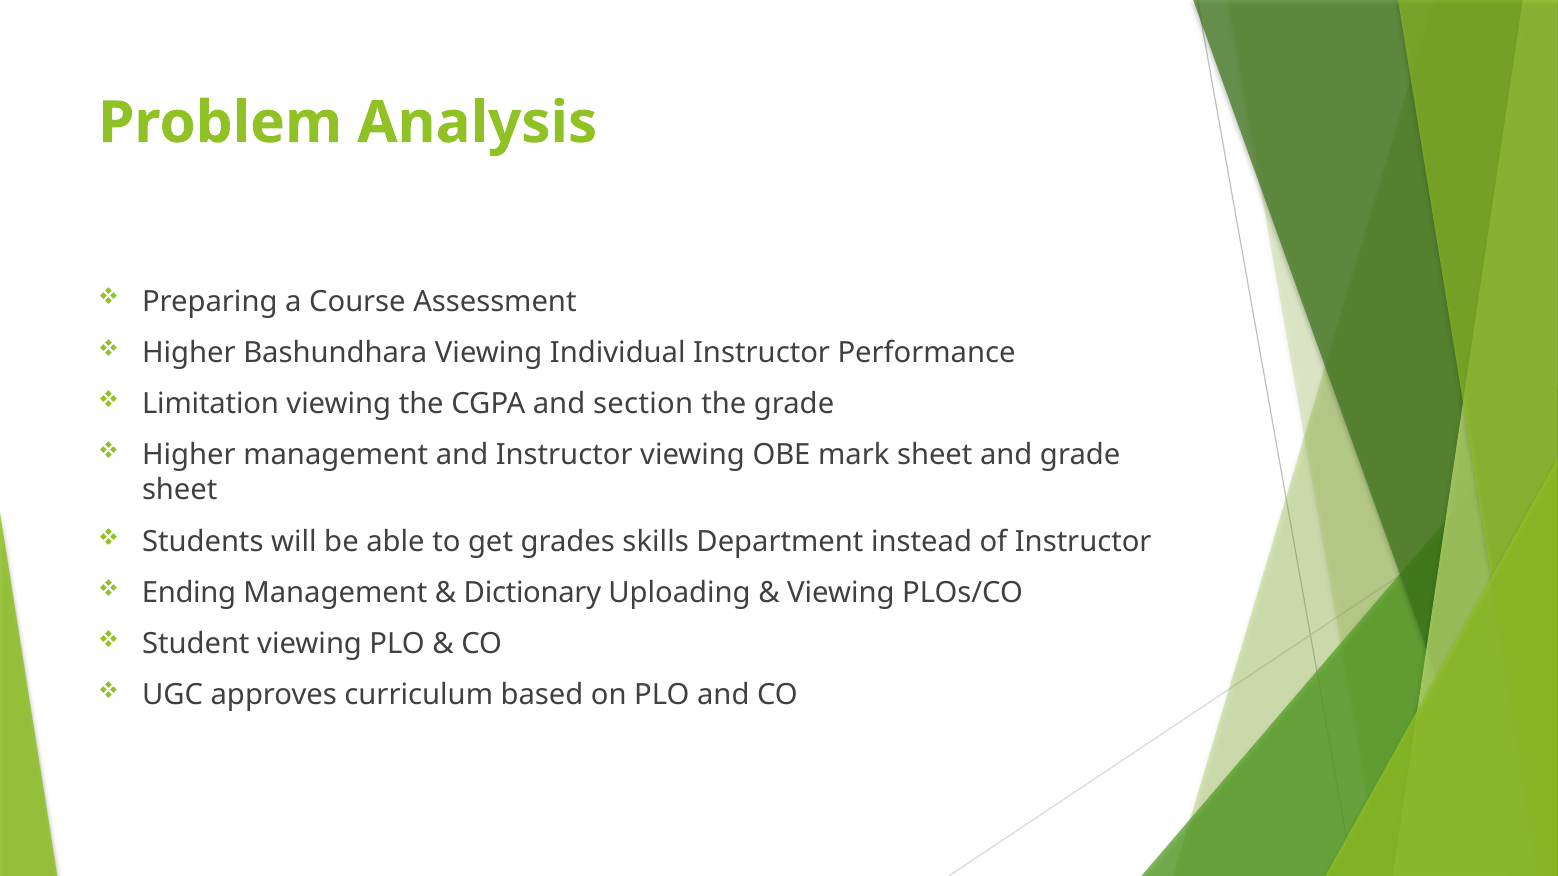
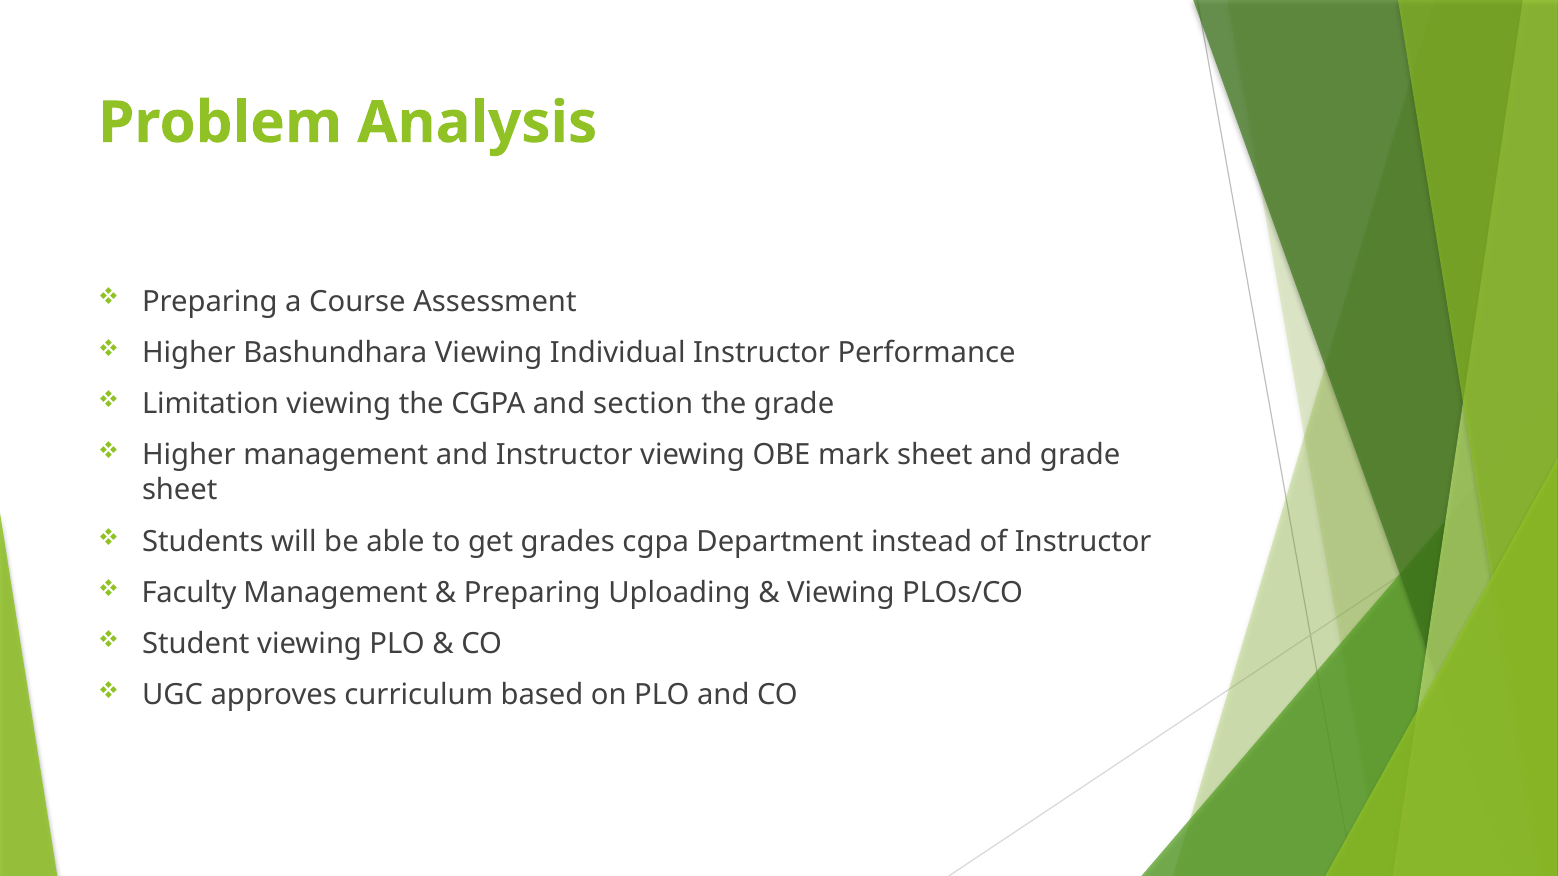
grades skills: skills -> cgpa
Ending: Ending -> Faculty
Dictionary at (532, 593): Dictionary -> Preparing
